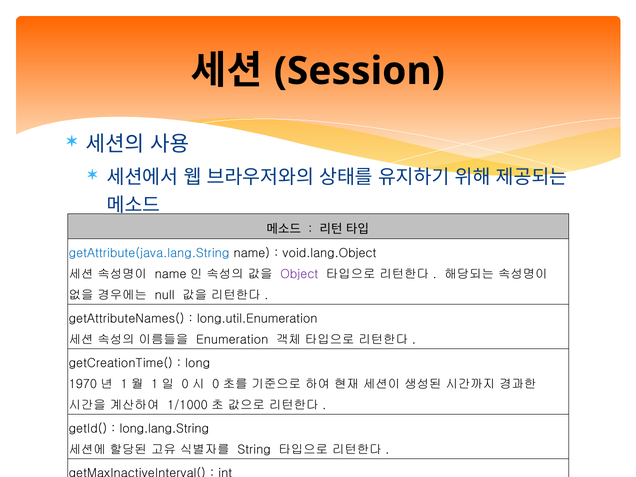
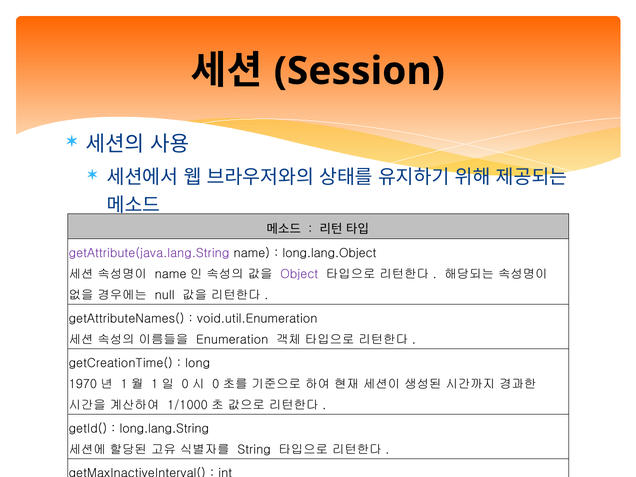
getAttribute(java.lang.String colour: blue -> purple
void.lang.Object: void.lang.Object -> long.lang.Object
long.util.Enumeration: long.util.Enumeration -> void.util.Enumeration
